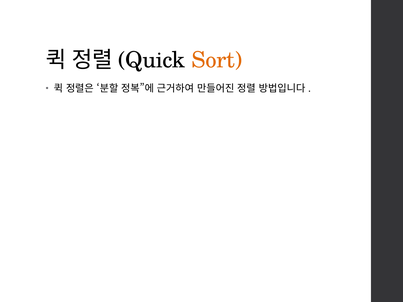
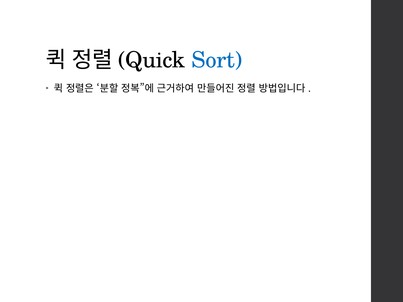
Sort colour: orange -> blue
